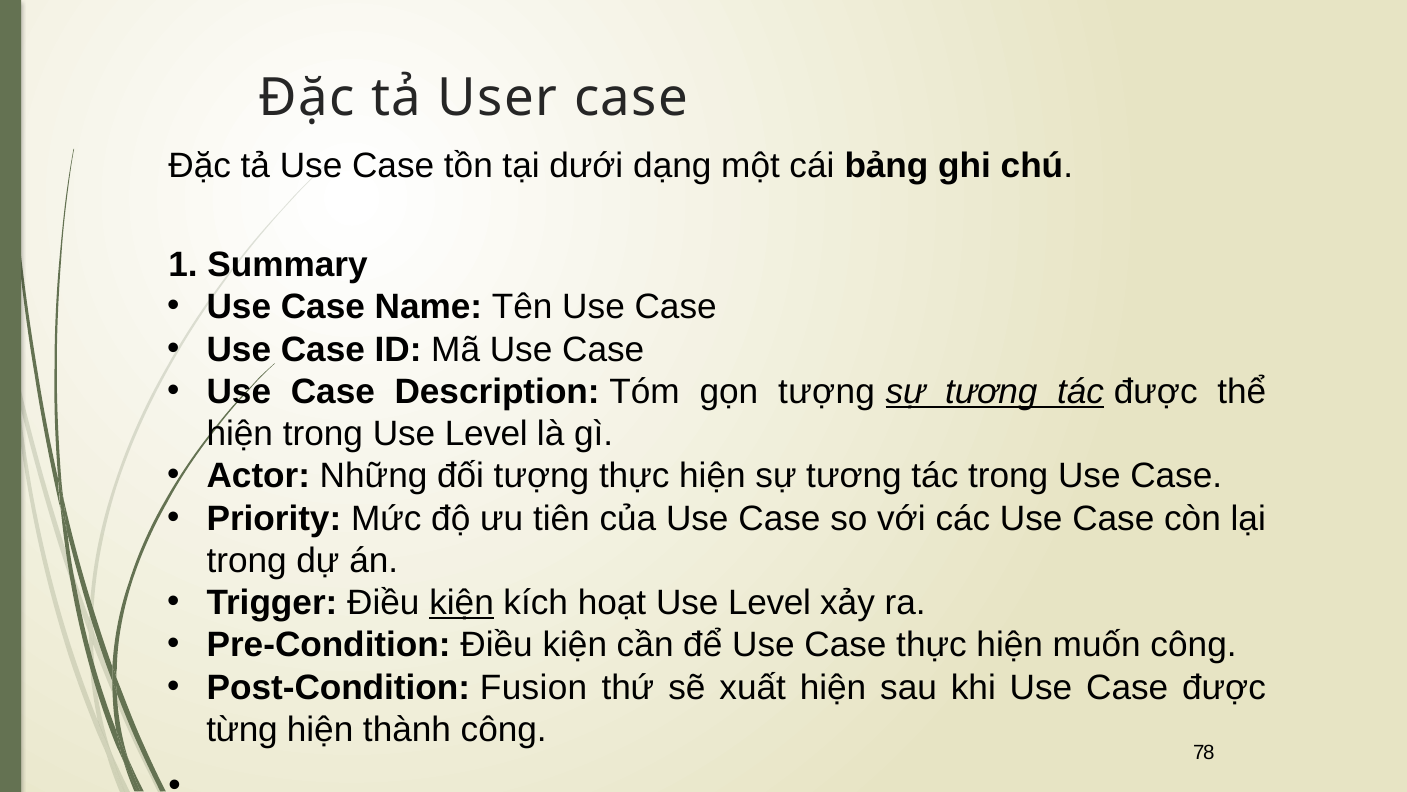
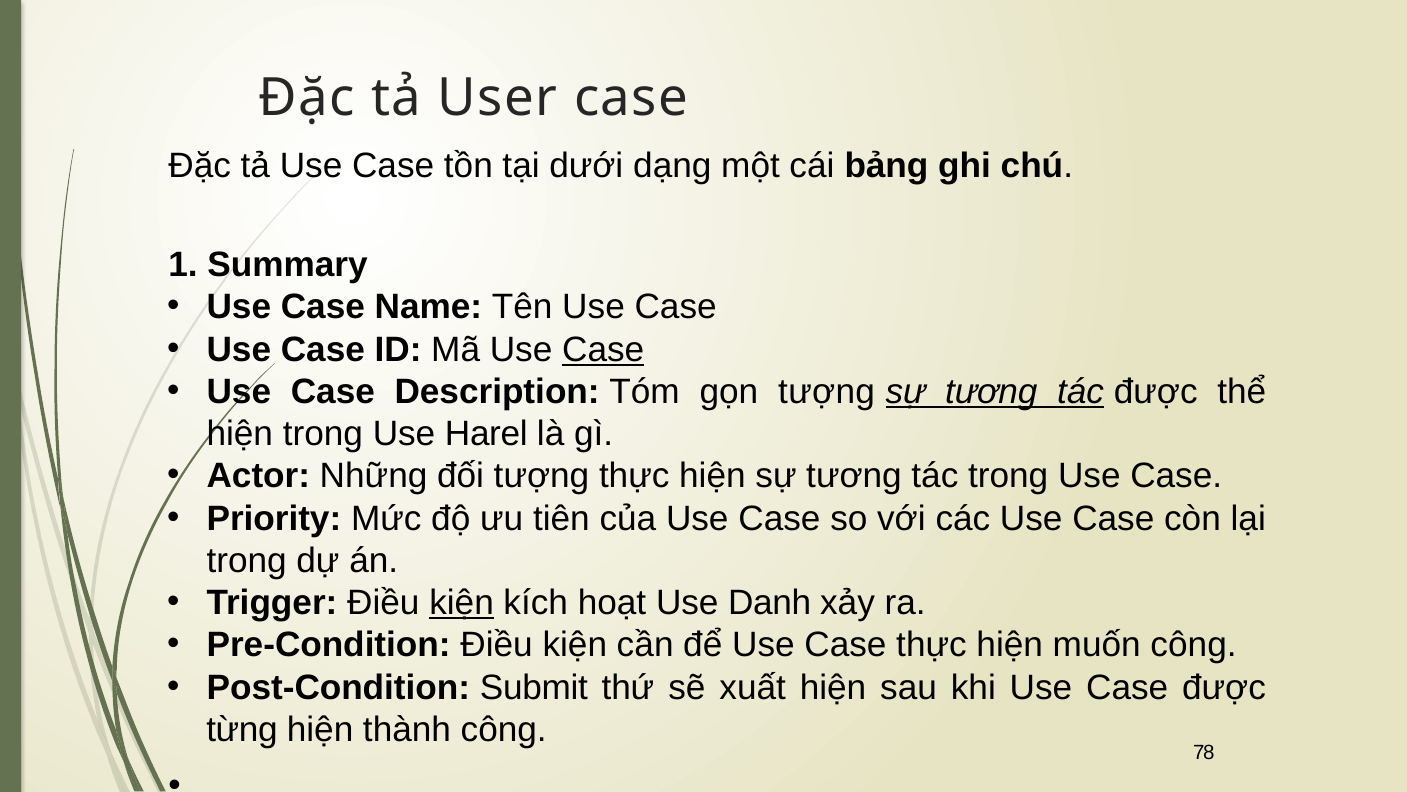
Case at (603, 349) underline: none -> present
trong Use Level: Level -> Harel
hoạt Use Level: Level -> Danh
Fusion: Fusion -> Submit
